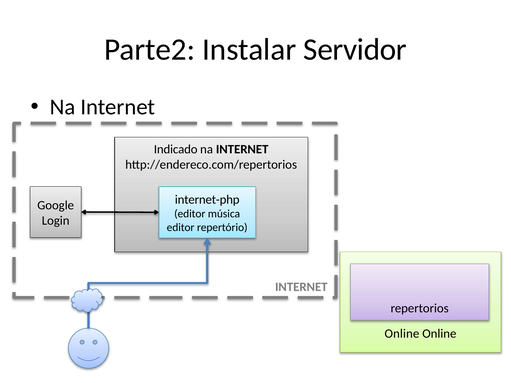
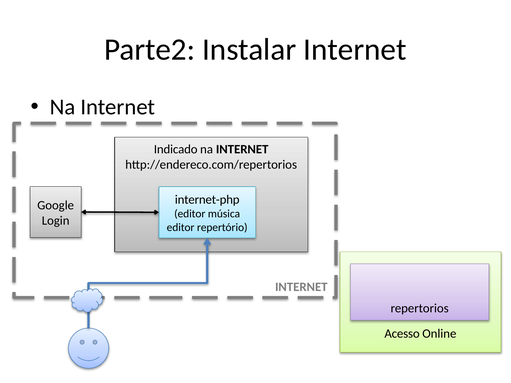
Instalar Servidor: Servidor -> Internet
Online at (402, 334): Online -> Acesso
